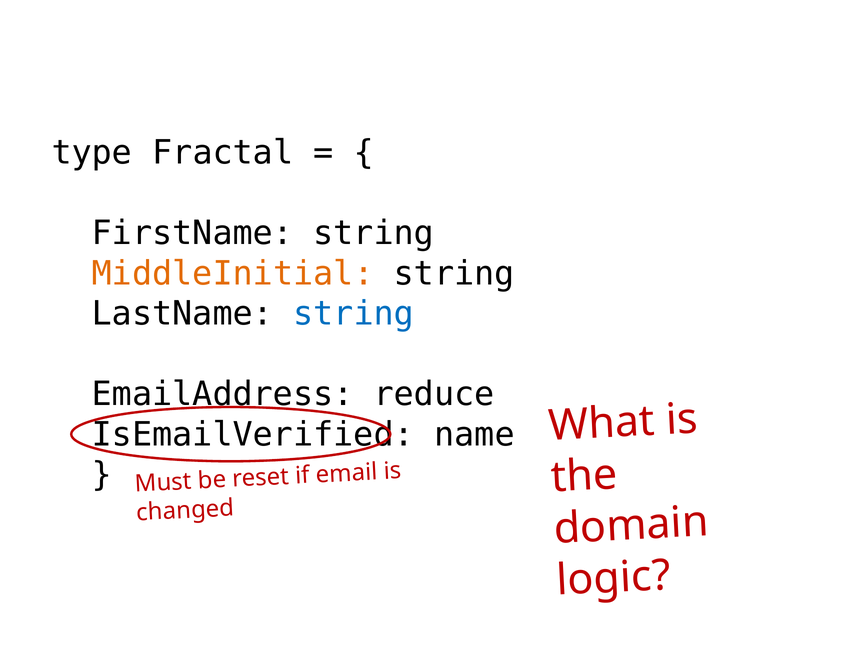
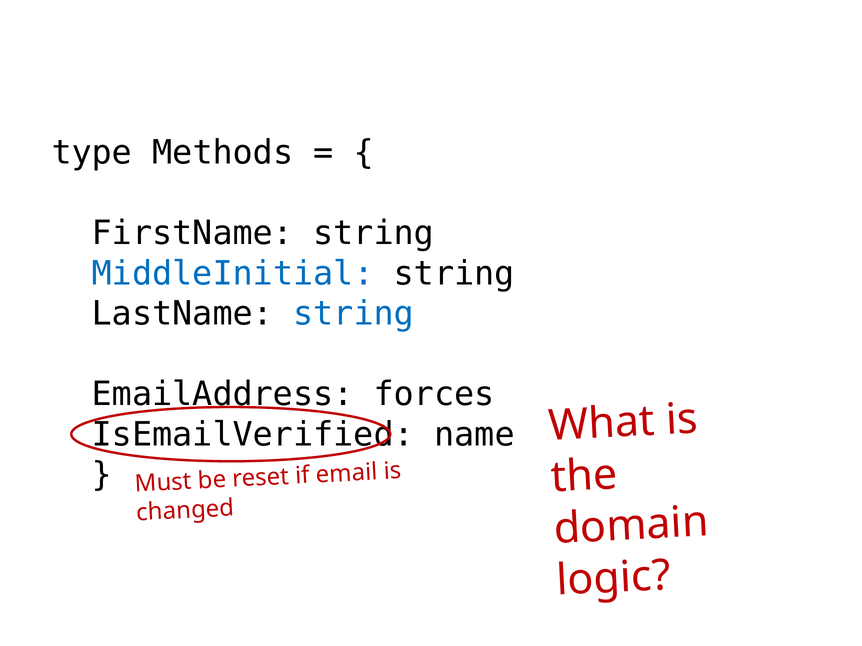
Fractal: Fractal -> Methods
MiddleInitial colour: orange -> blue
reduce: reduce -> forces
